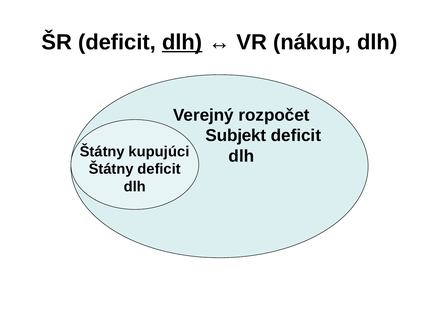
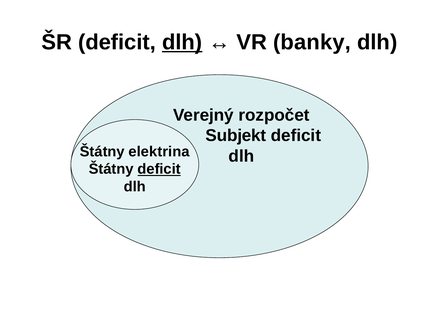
nákup: nákup -> banky
kupujúci: kupujúci -> elektrina
deficit at (159, 169) underline: none -> present
